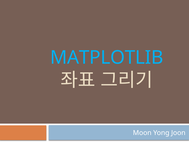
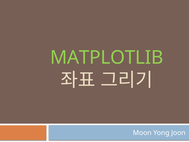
MATPLOTLIB colour: light blue -> light green
